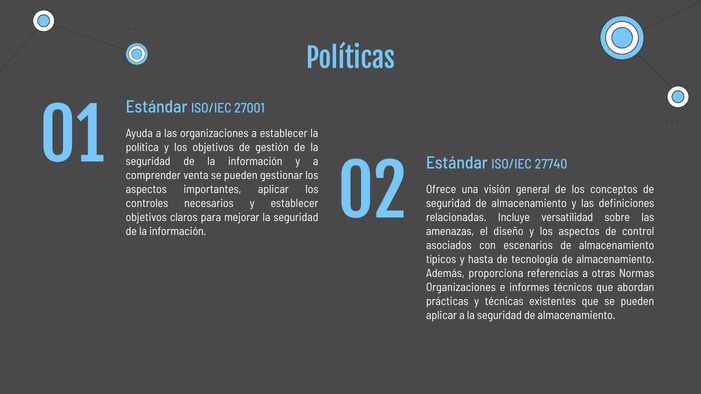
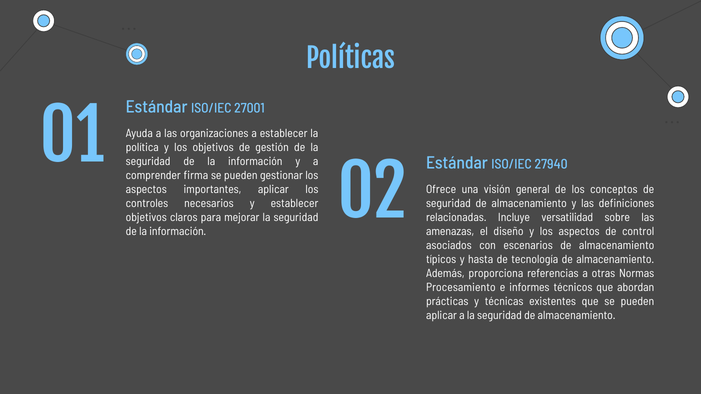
27740: 27740 -> 27940
venta: venta -> firma
Organizaciones at (461, 288): Organizaciones -> Procesamiento
